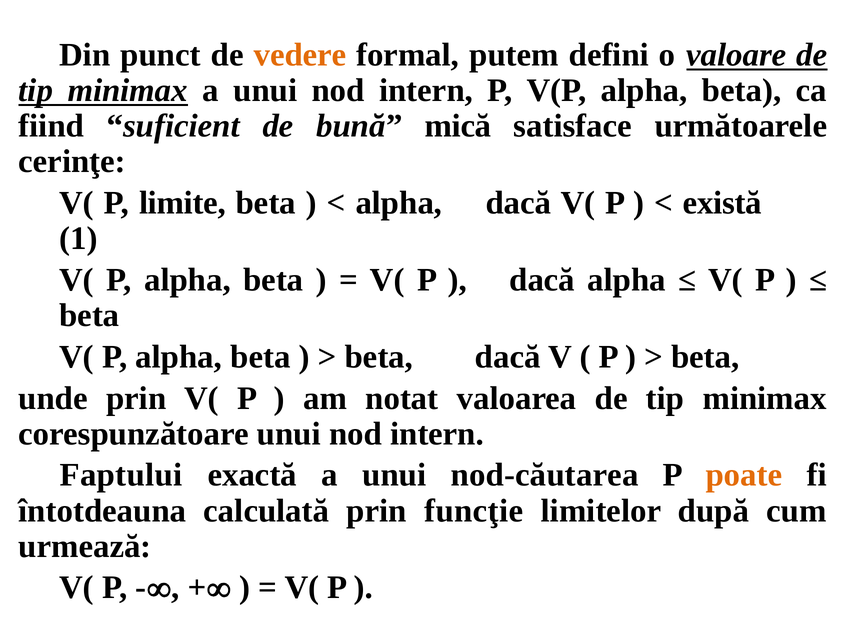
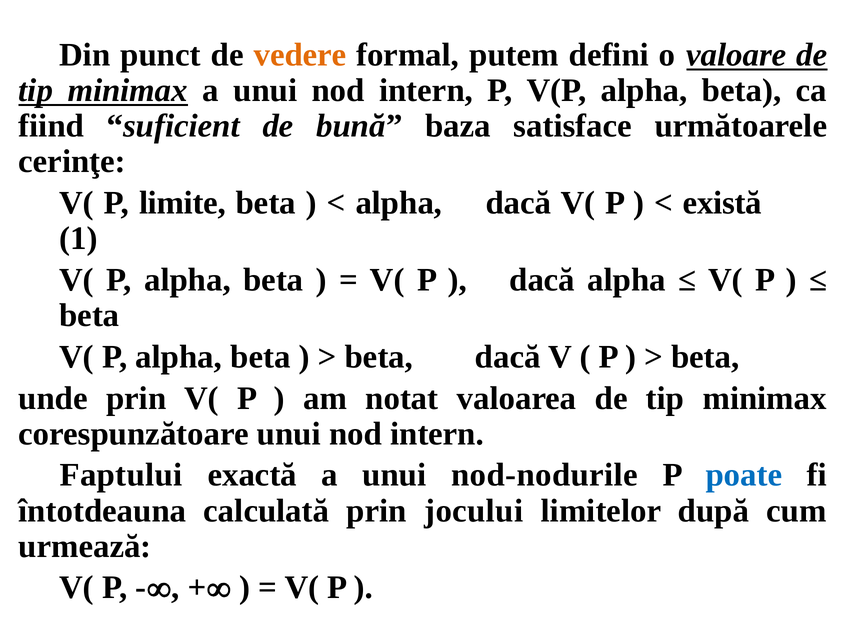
mică: mică -> baza
nod-căutarea: nod-căutarea -> nod-nodurile
poate colour: orange -> blue
funcţie: funcţie -> jocului
